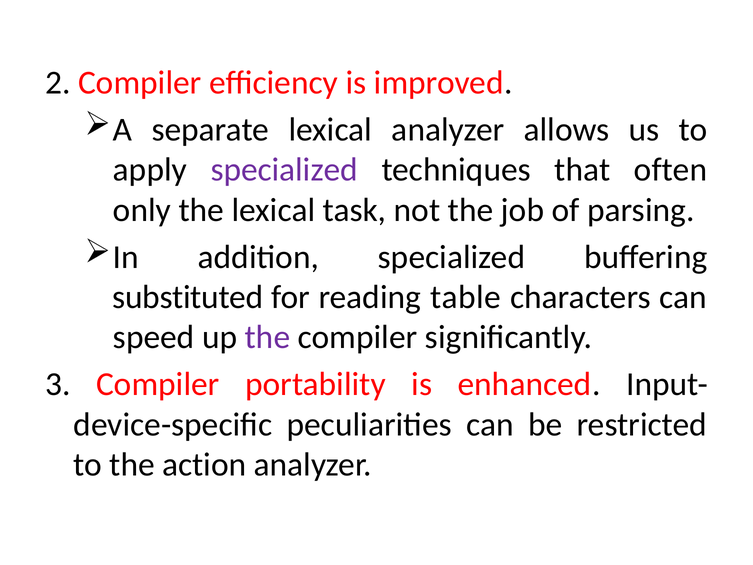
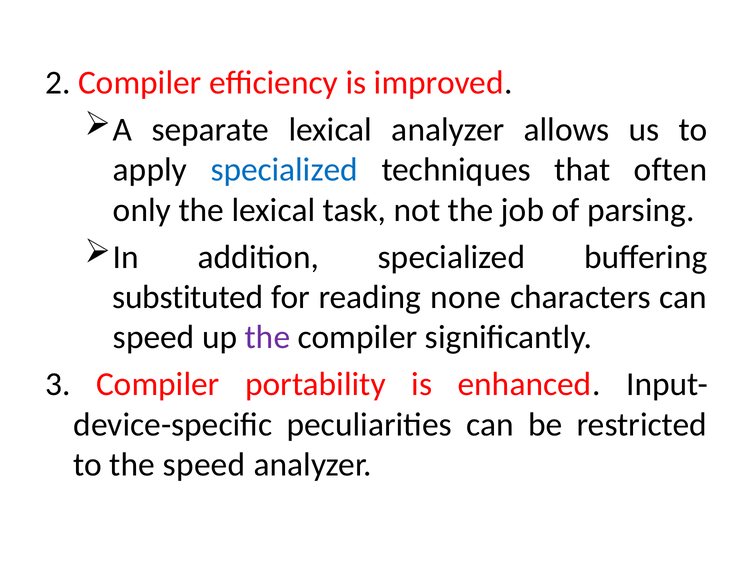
specialized at (284, 170) colour: purple -> blue
table: table -> none
the action: action -> speed
